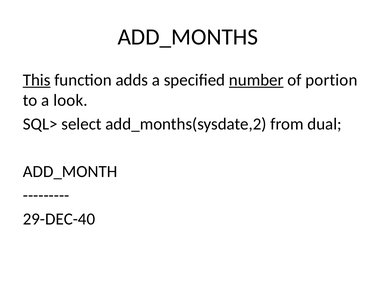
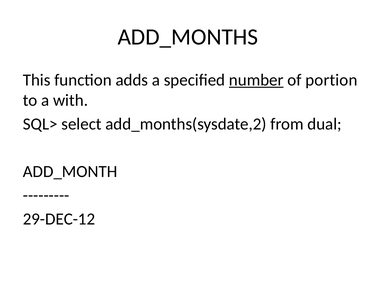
This underline: present -> none
look: look -> with
29-DEC-40: 29-DEC-40 -> 29-DEC-12
